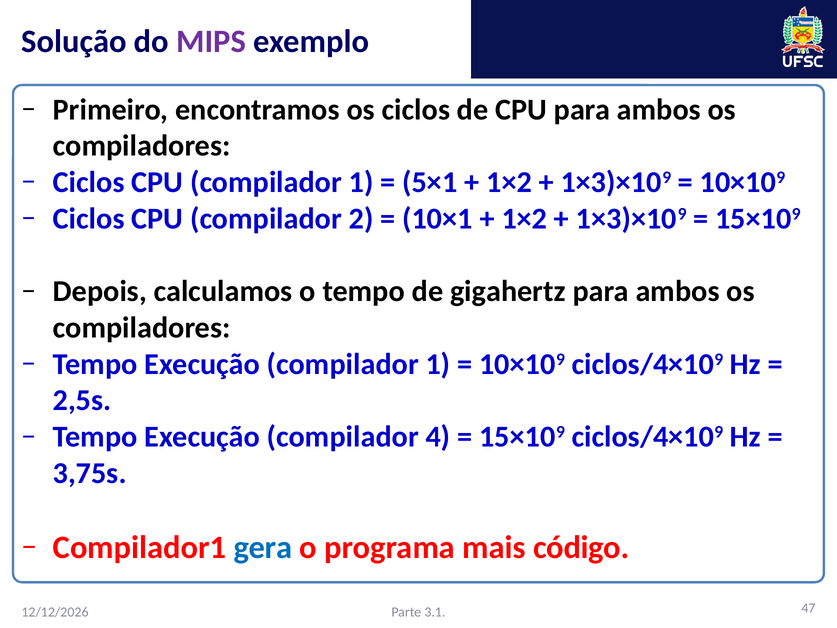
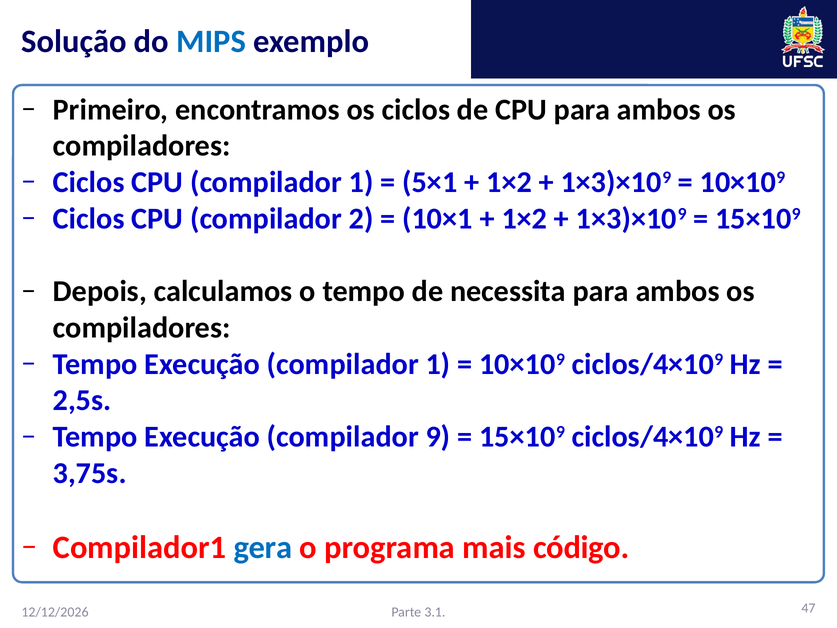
MIPS colour: purple -> blue
gigahertz: gigahertz -> necessita
4: 4 -> 9
